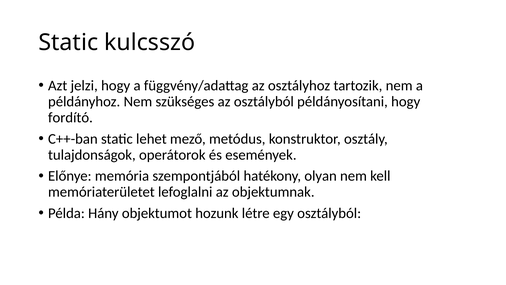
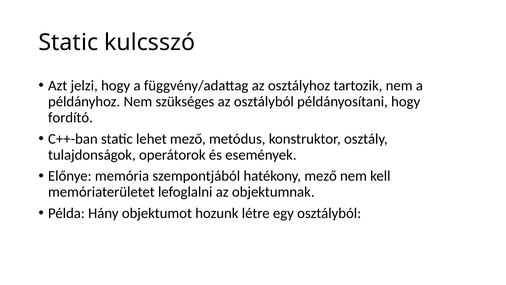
hatékony olyan: olyan -> mező
